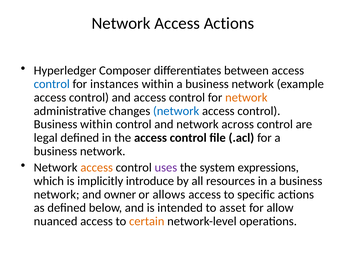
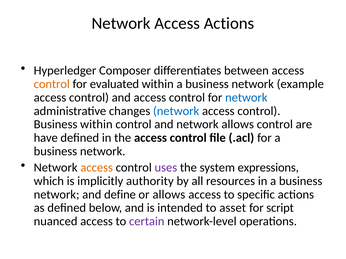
control at (52, 84) colour: blue -> orange
instances: instances -> evaluated
network at (246, 98) colour: orange -> blue
network across: across -> allows
legal: legal -> have
introduce: introduce -> authority
owner: owner -> define
allow: allow -> script
certain colour: orange -> purple
